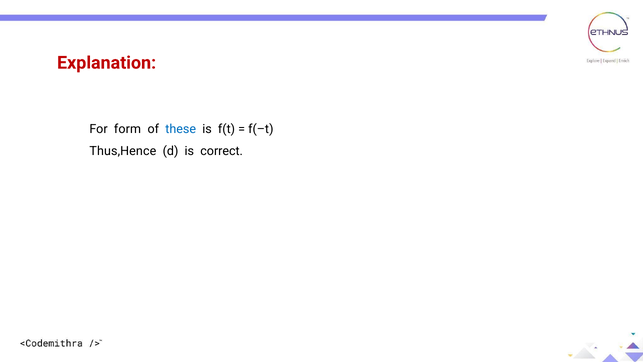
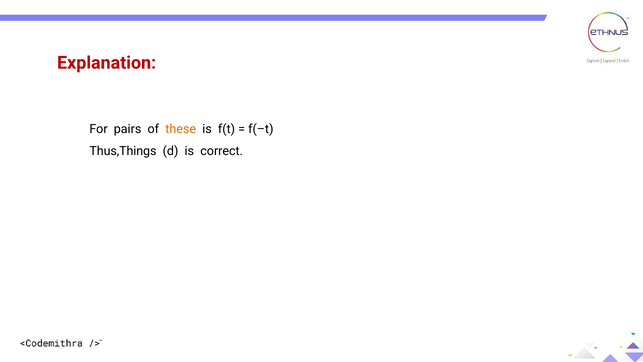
form: form -> pairs
these colour: blue -> orange
Thus,Hence: Thus,Hence -> Thus,Things
